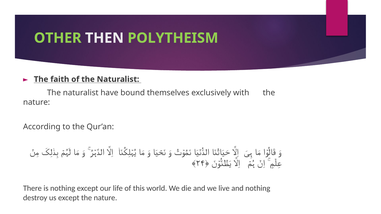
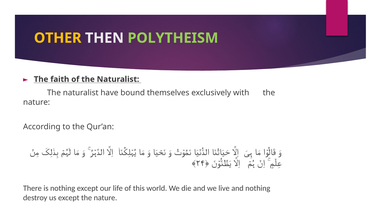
OTHER colour: light green -> yellow
